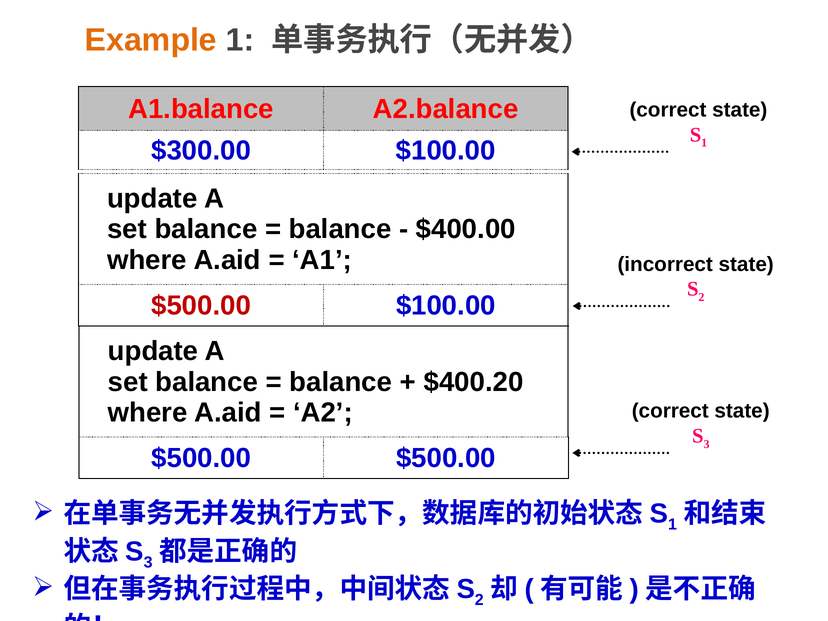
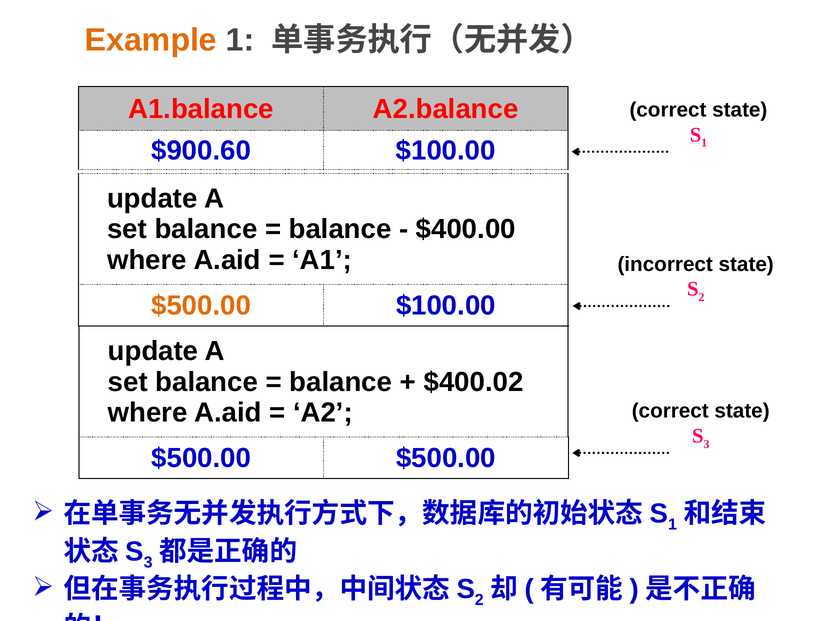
$300.00: $300.00 -> $900.60
$500.00 at (201, 306) colour: red -> orange
$400.20: $400.20 -> $400.02
